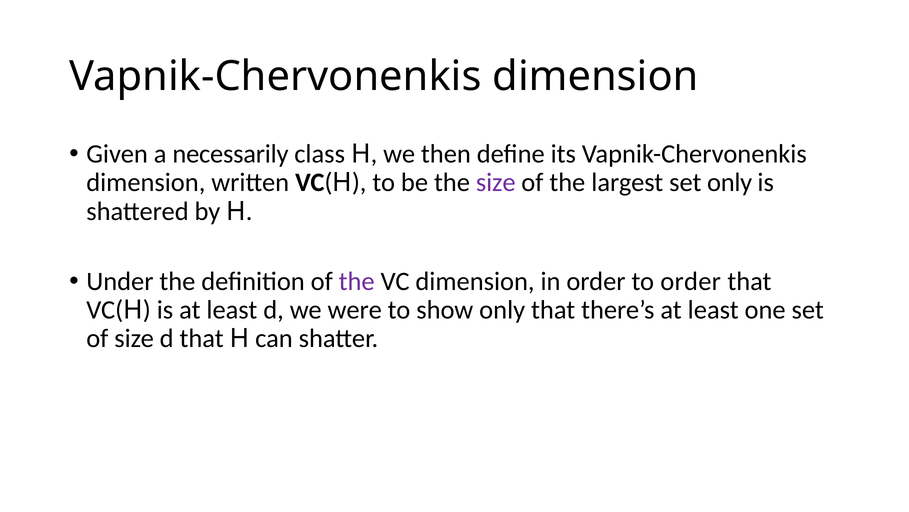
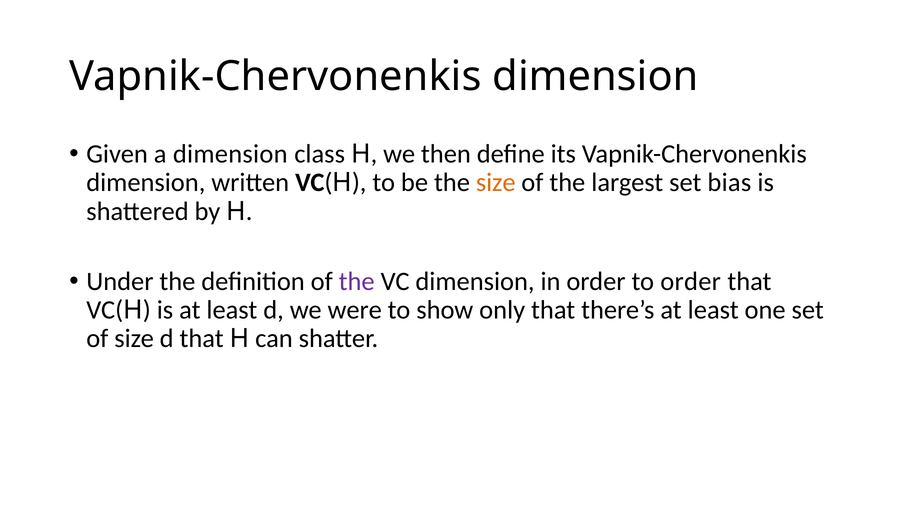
a necessarily: necessarily -> dimension
size at (496, 182) colour: purple -> orange
set only: only -> bias
